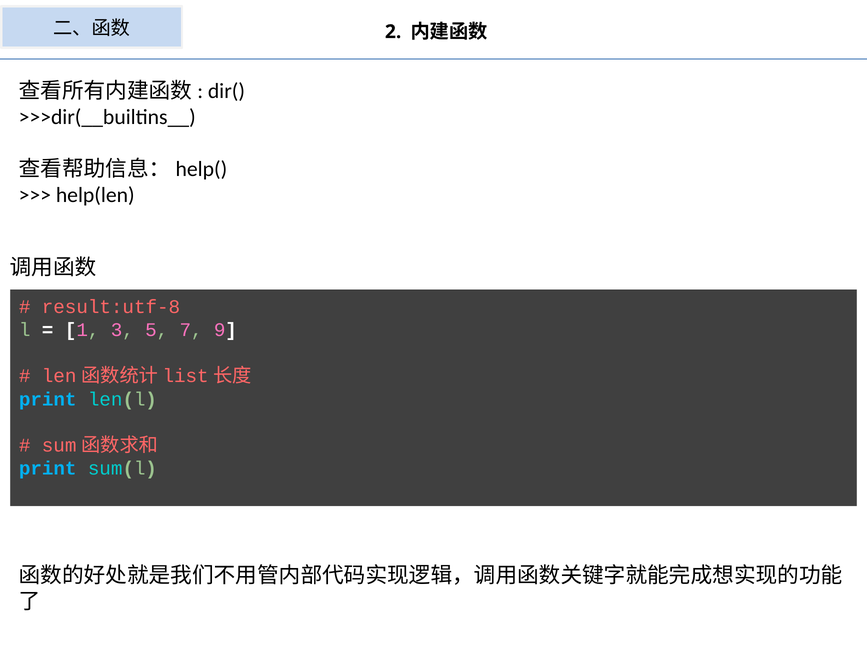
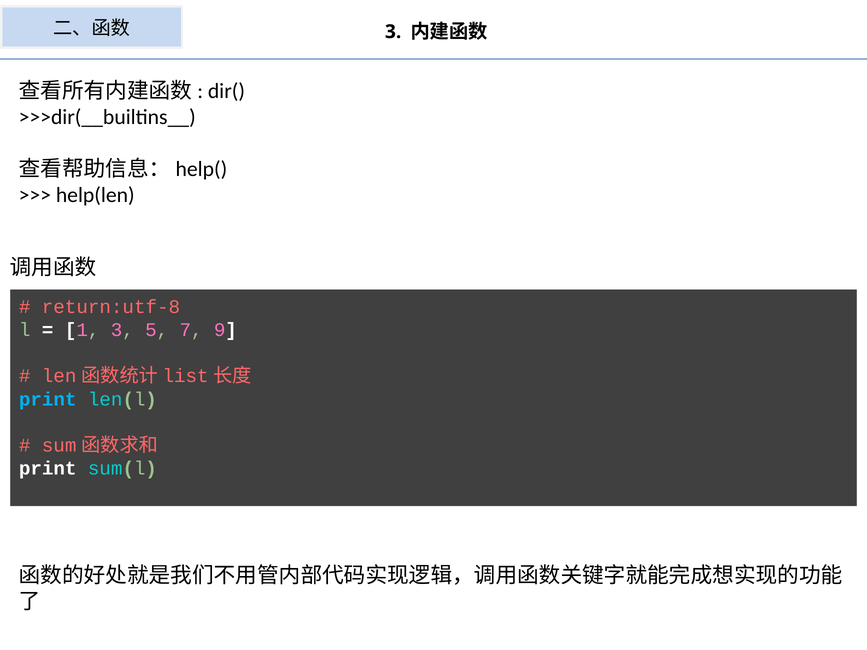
2 at (393, 32): 2 -> 3
result:utf-8: result:utf-8 -> return:utf-8
print at (48, 469) colour: light blue -> white
